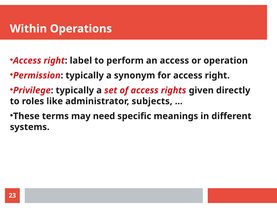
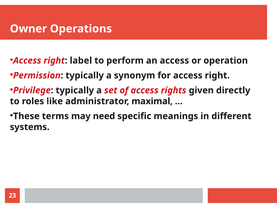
Within: Within -> Owner
subjects: subjects -> maximal
